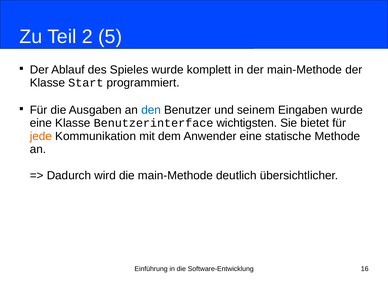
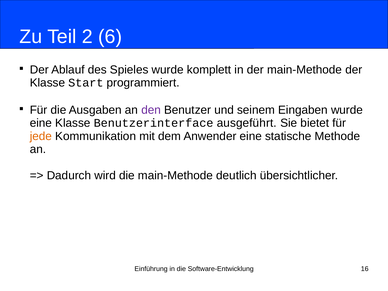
5: 5 -> 6
den colour: blue -> purple
wichtigsten: wichtigsten -> ausgeführt
